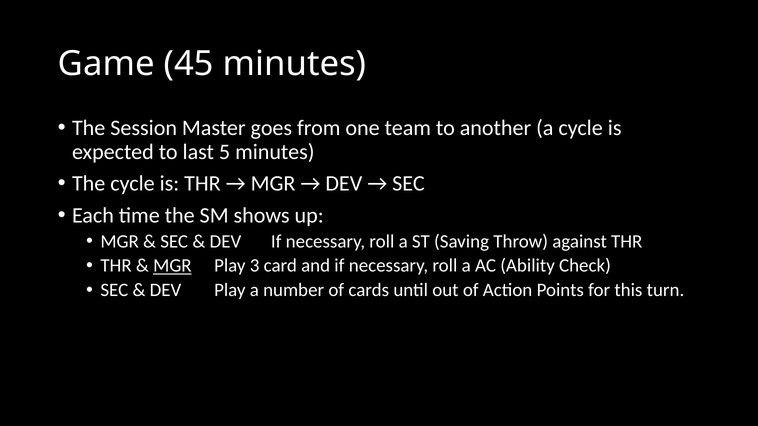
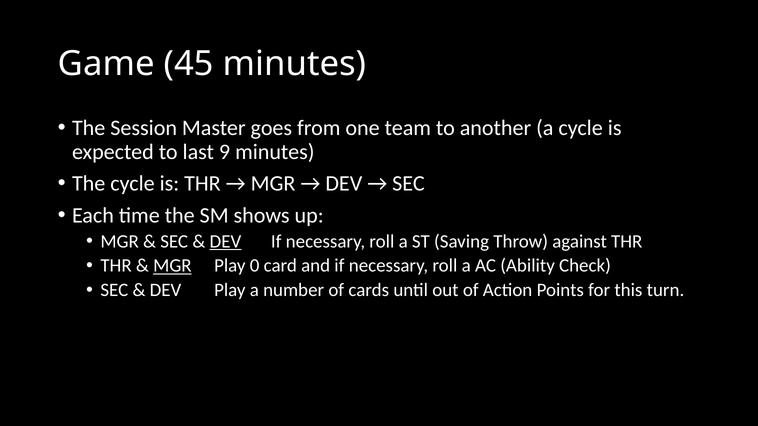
5: 5 -> 9
DEV at (225, 242) underline: none -> present
3: 3 -> 0
